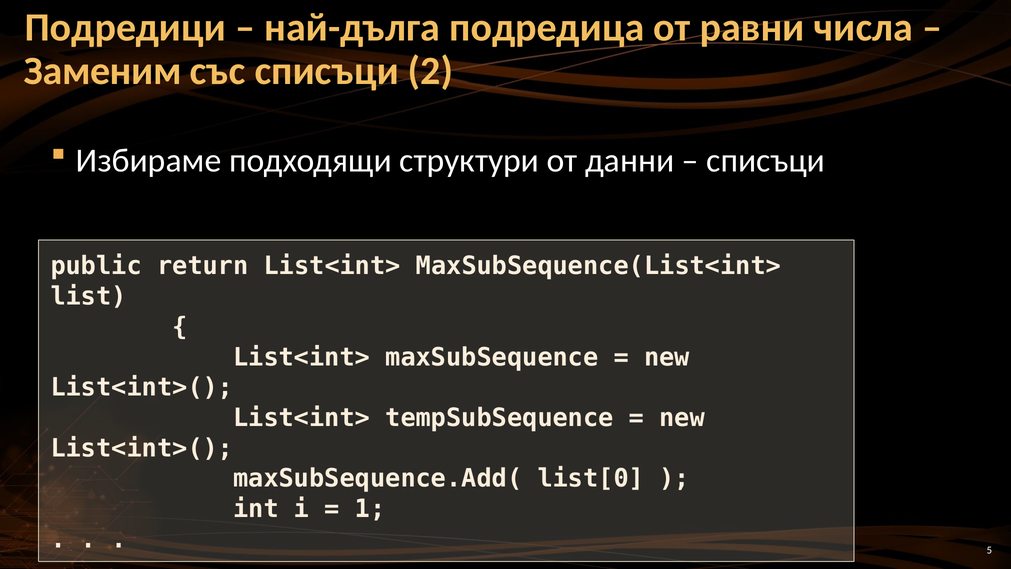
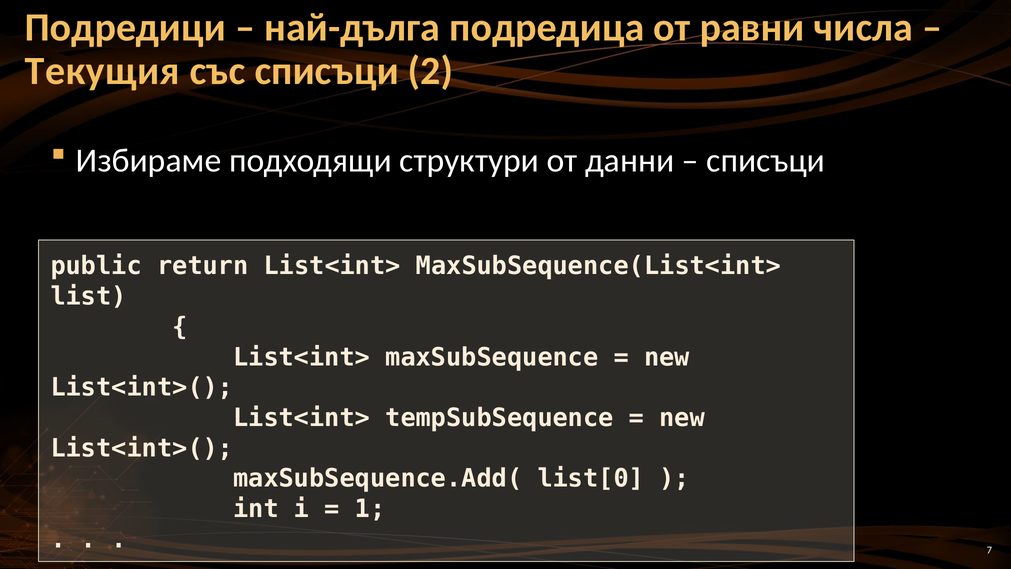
Заменим: Заменим -> Текущия
5: 5 -> 7
